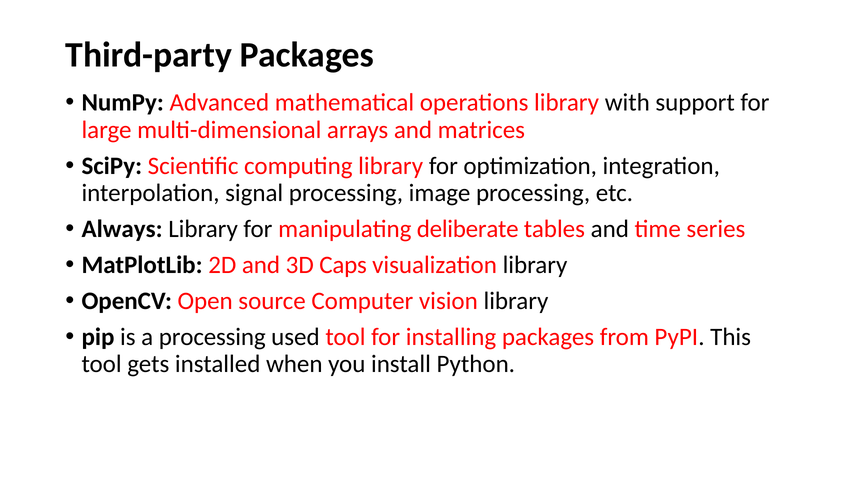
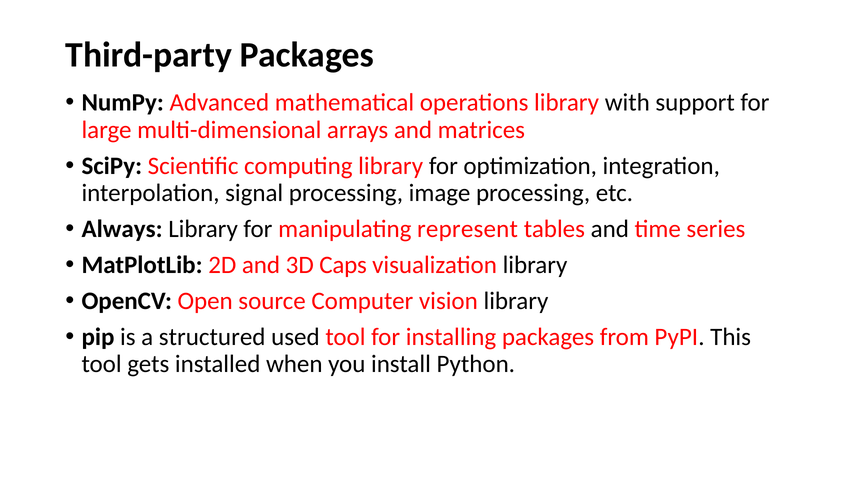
deliberate: deliberate -> represent
a processing: processing -> structured
